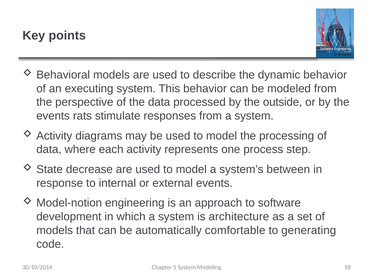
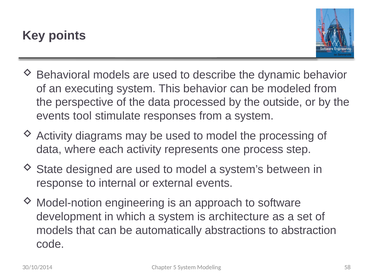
rats: rats -> tool
decrease: decrease -> designed
comfortable: comfortable -> abstractions
generating: generating -> abstraction
